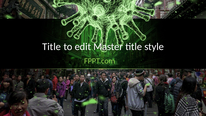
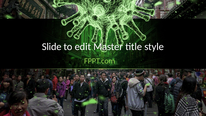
Title at (52, 47): Title -> Slide
